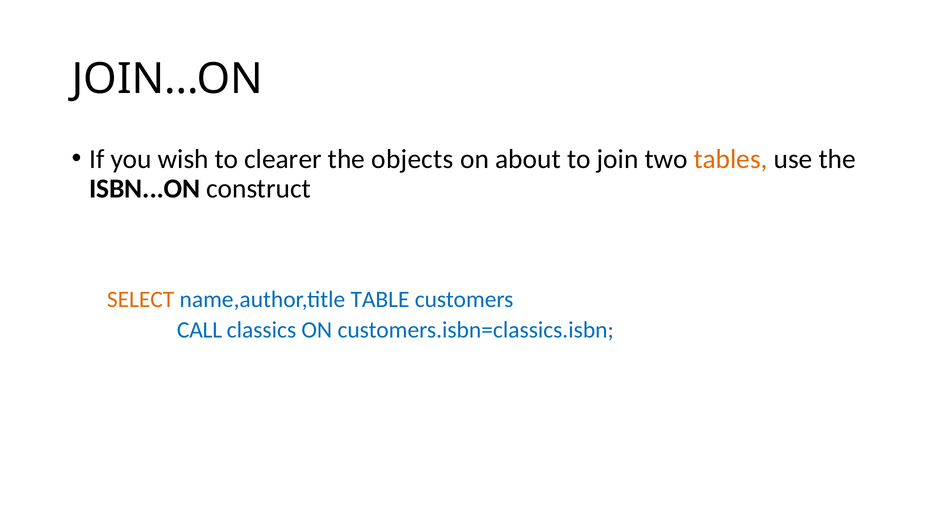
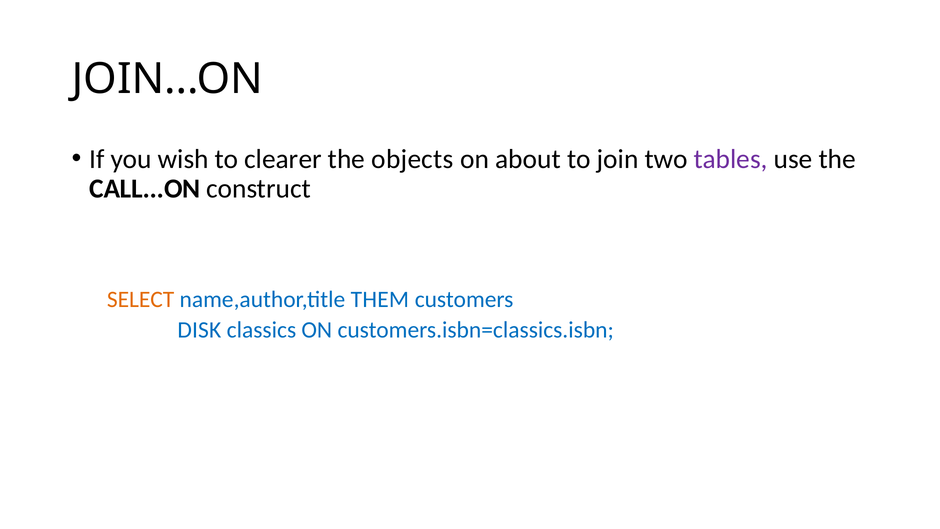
tables colour: orange -> purple
ISBN...ON: ISBN...ON -> CALL...ON
TABLE: TABLE -> THEM
CALL: CALL -> DISK
